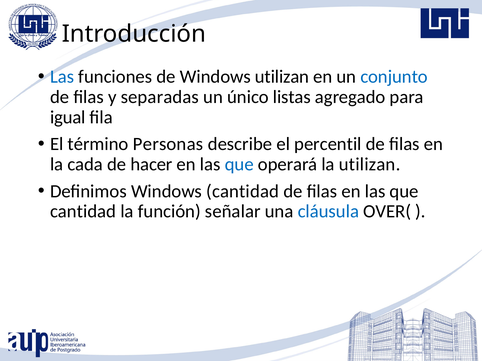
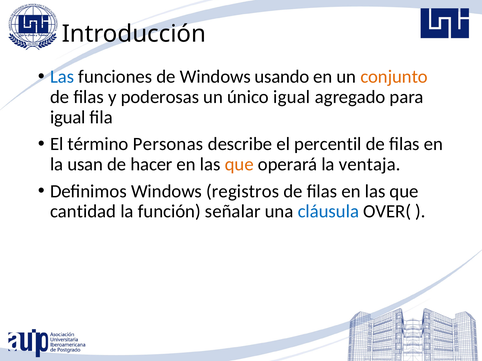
Windows utilizan: utilizan -> usando
conjunto colour: blue -> orange
separadas: separadas -> poderosas
único listas: listas -> igual
cada: cada -> usan
que at (239, 165) colour: blue -> orange
la utilizan: utilizan -> ventaja
Windows cantidad: cantidad -> registros
